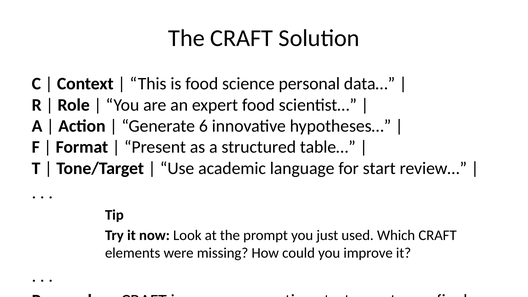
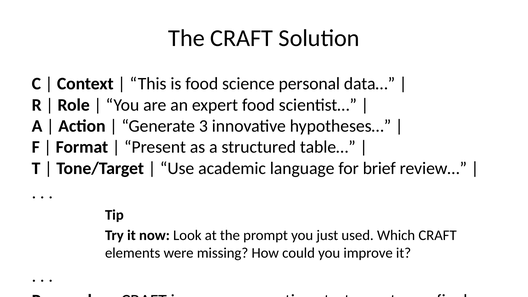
6: 6 -> 3
start: start -> brief
